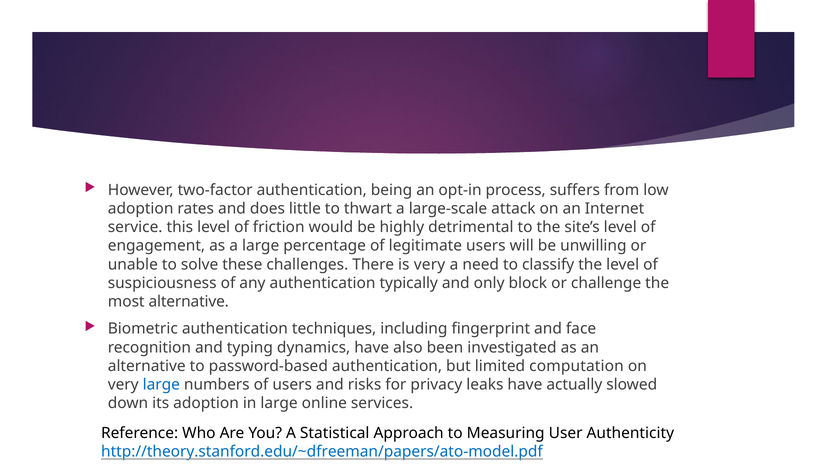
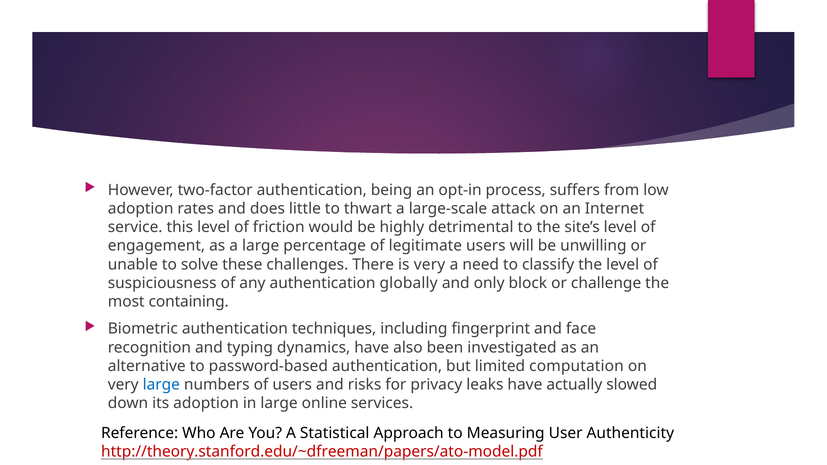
typically: typically -> globally
most alternative: alternative -> containing
http://theory.stanford.edu/~dfreeman/papers/ato-model.pdf colour: blue -> red
